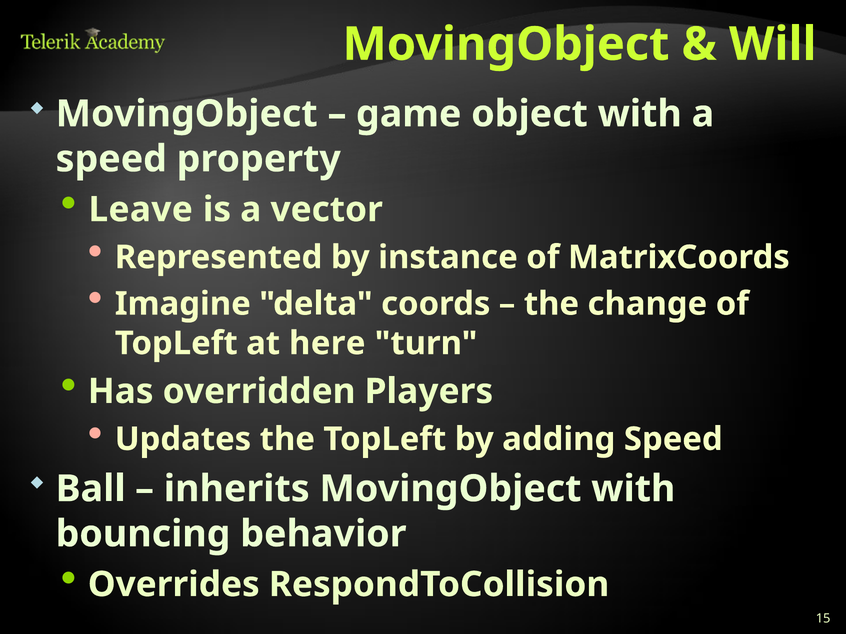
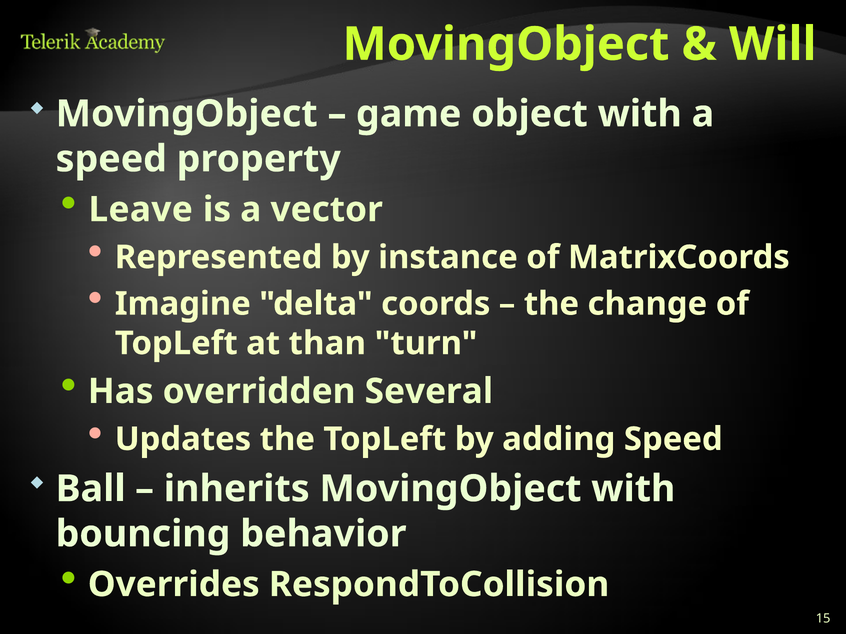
here: here -> than
Players: Players -> Several
